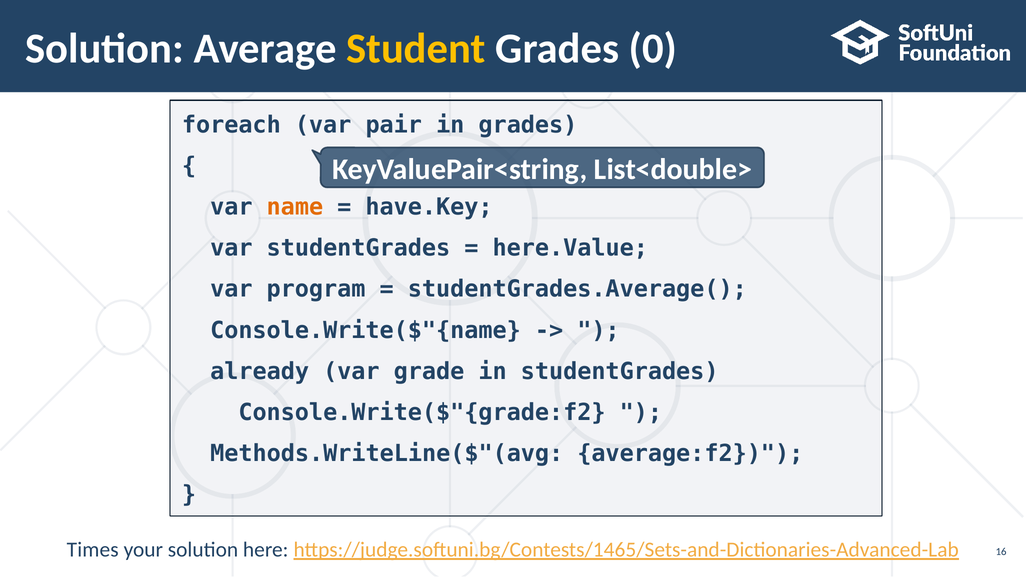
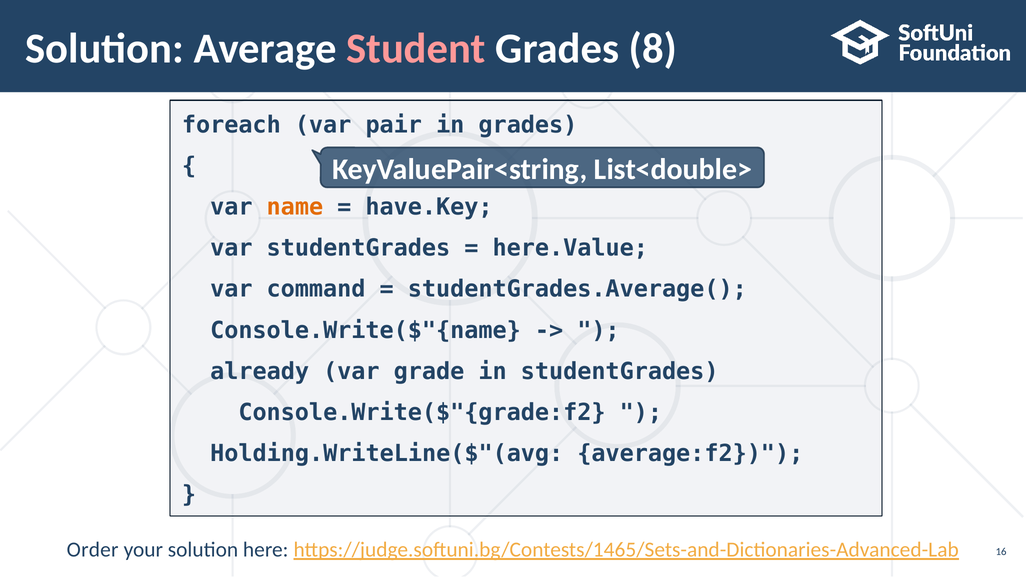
Student colour: yellow -> pink
0: 0 -> 8
program: program -> command
Methods.WriteLine($"(avg: Methods.WriteLine($"(avg -> Holding.WriteLine($"(avg
Times: Times -> Order
